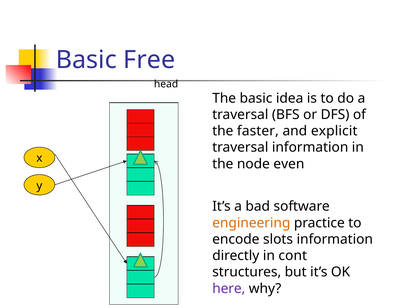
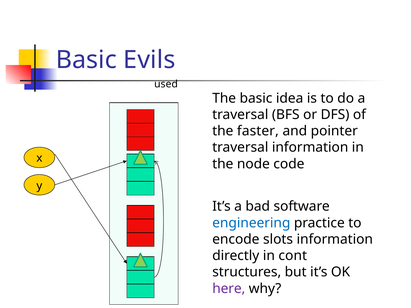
Free: Free -> Evils
head: head -> used
explicit: explicit -> pointer
even: even -> code
engineering colour: orange -> blue
